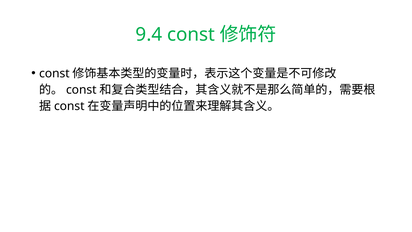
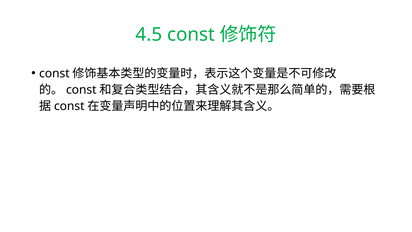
9.4: 9.4 -> 4.5
